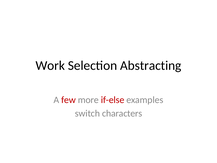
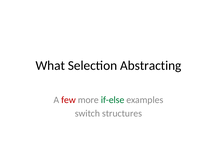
Work: Work -> What
if-else colour: red -> green
characters: characters -> structures
